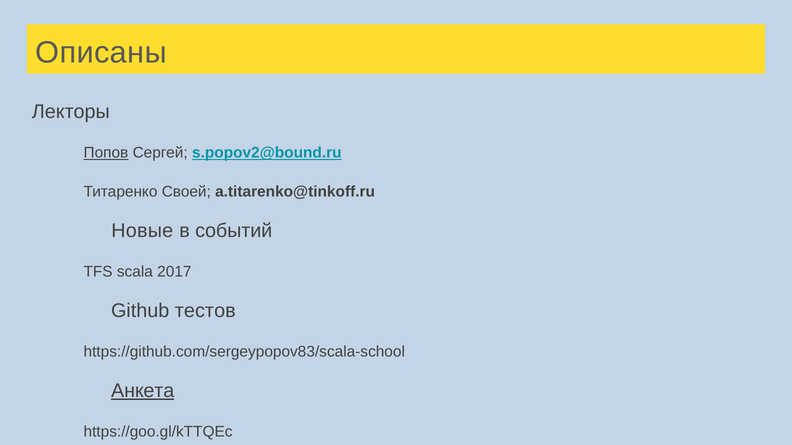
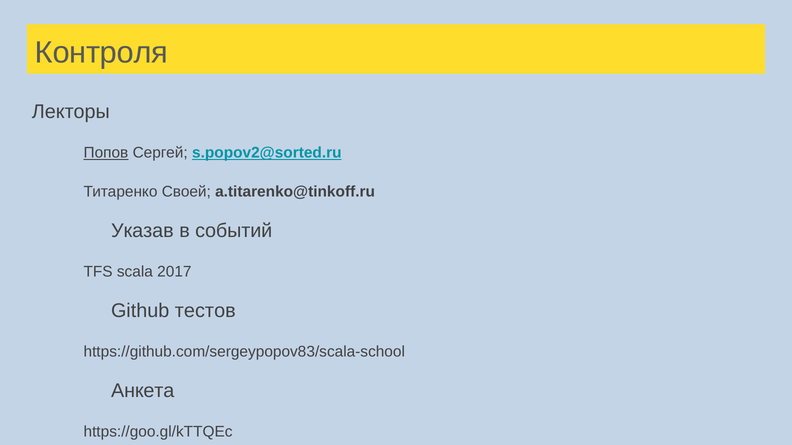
Описаны: Описаны -> Контроля
s.popov2@bound.ru: s.popov2@bound.ru -> s.popov2@sorted.ru
Новые: Новые -> Указав
Анкета underline: present -> none
